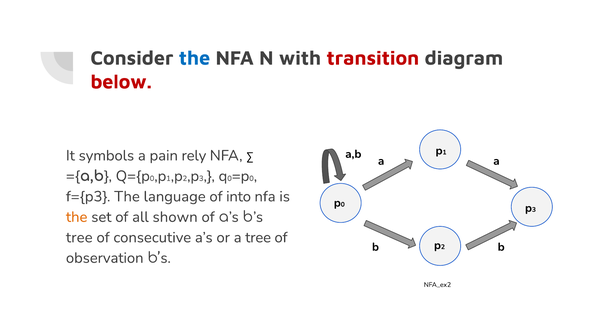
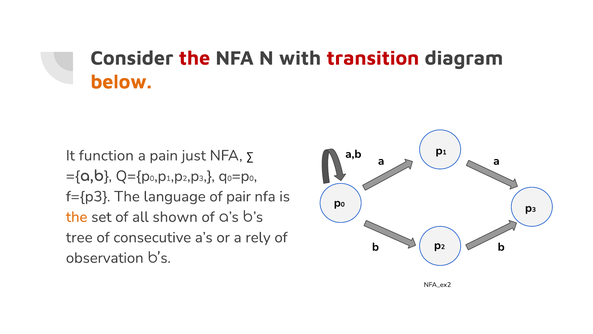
the at (195, 58) colour: blue -> red
below colour: red -> orange
symbols: symbols -> function
rely: rely -> just
into: into -> pair
a tree: tree -> rely
